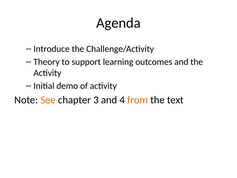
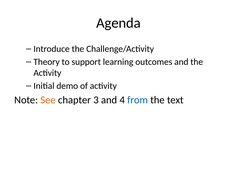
from colour: orange -> blue
